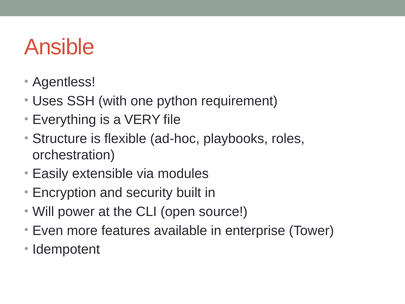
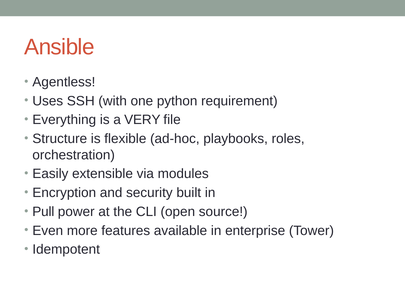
Will: Will -> Pull
